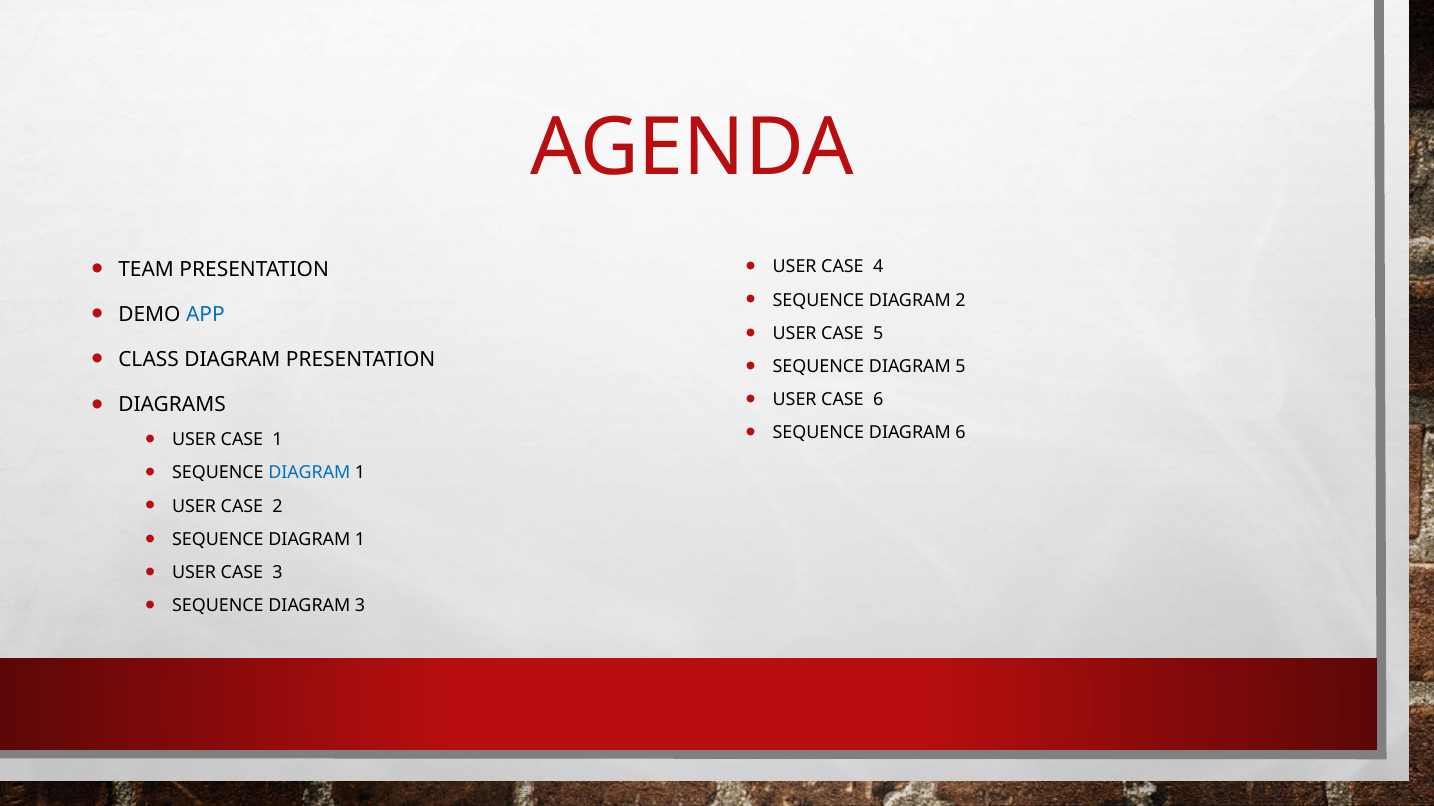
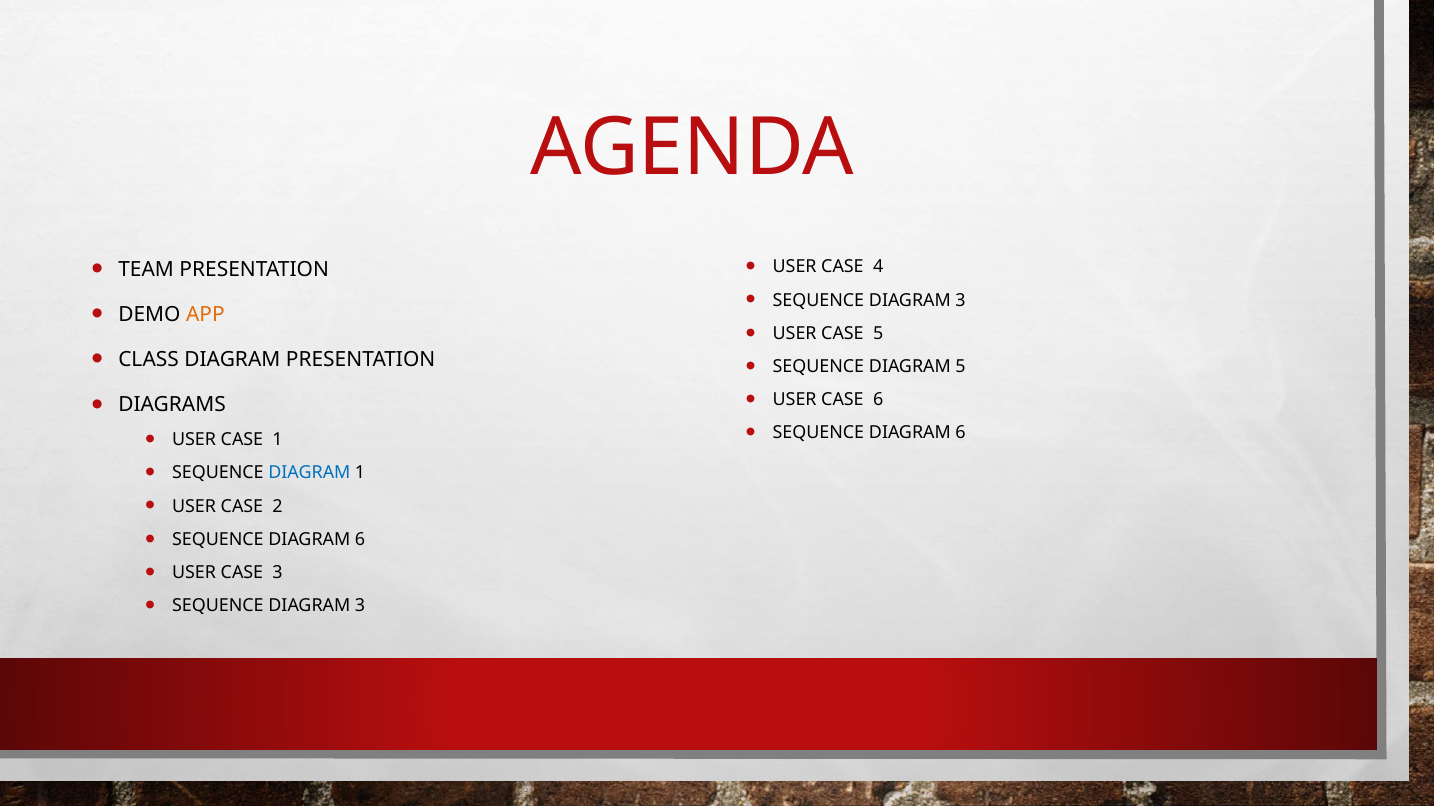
2 at (961, 300): 2 -> 3
APP colour: blue -> orange
1 at (360, 540): 1 -> 6
